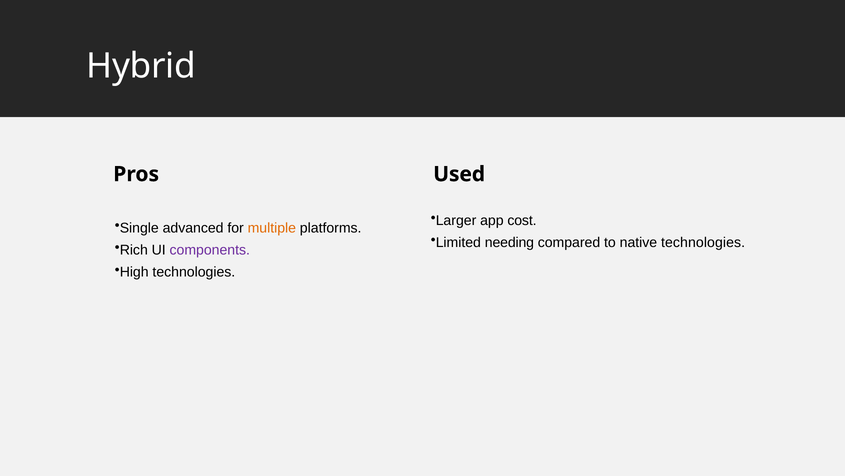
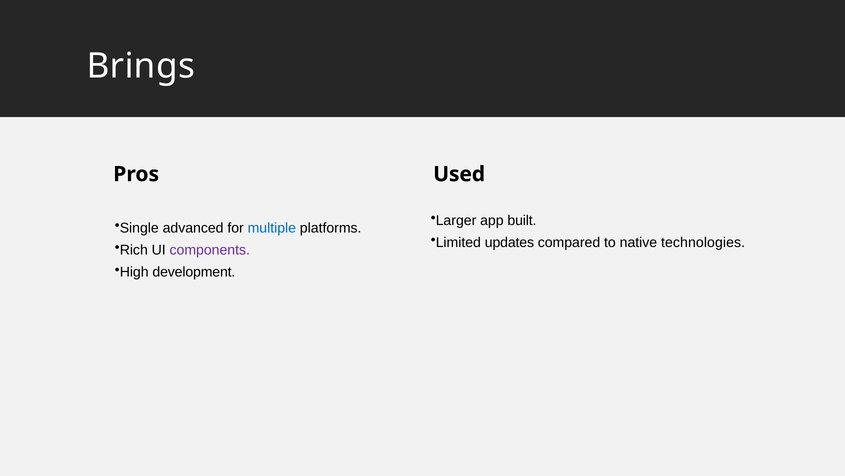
Hybrid: Hybrid -> Brings
cost: cost -> built
multiple colour: orange -> blue
needing: needing -> updates
High technologies: technologies -> development
